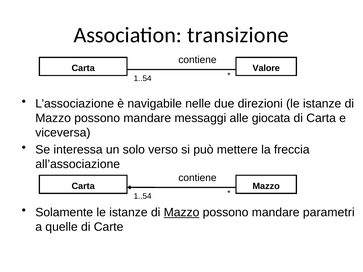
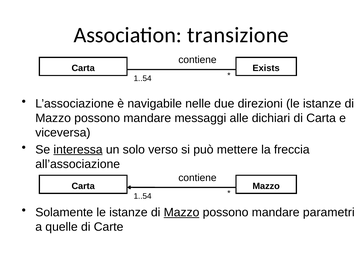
Valore: Valore -> Exists
giocata: giocata -> dichiari
interessa underline: none -> present
